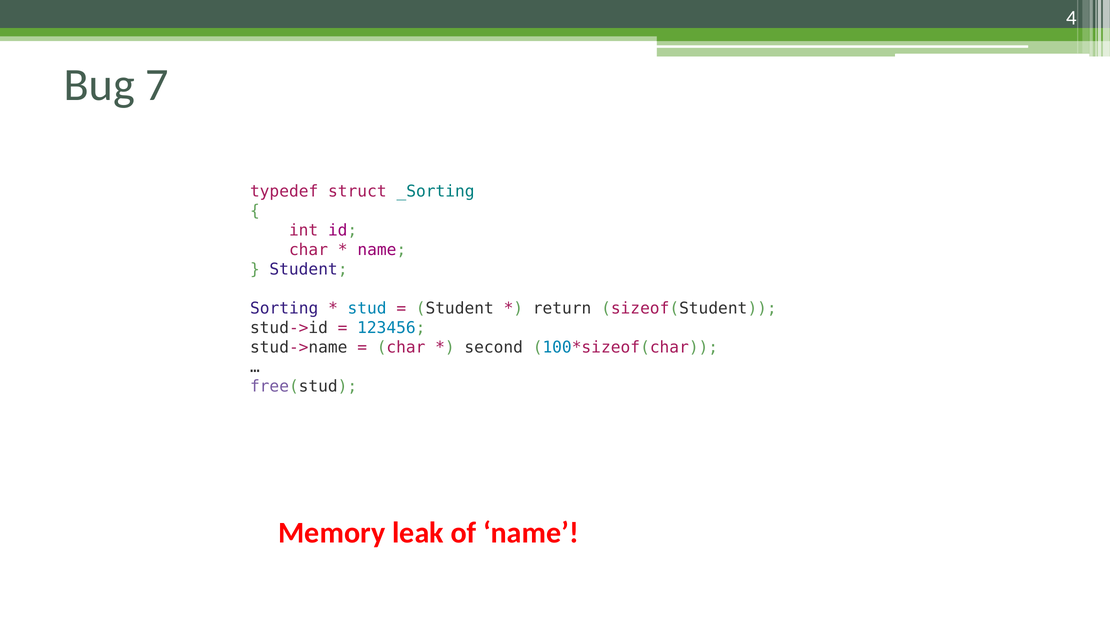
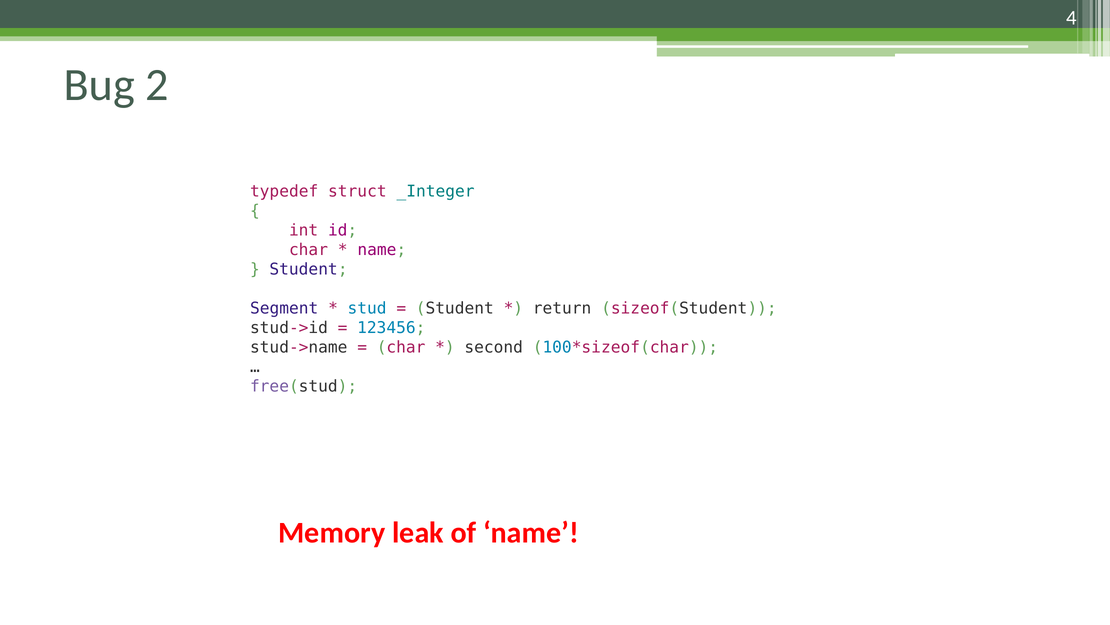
7: 7 -> 2
_Sorting: _Sorting -> _Integer
Sorting: Sorting -> Segment
